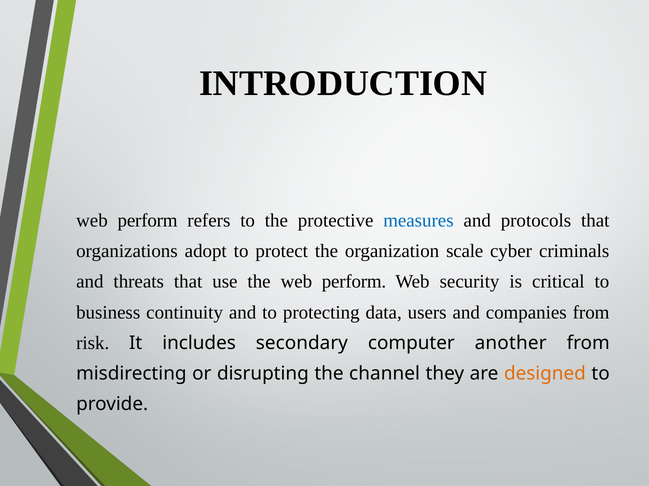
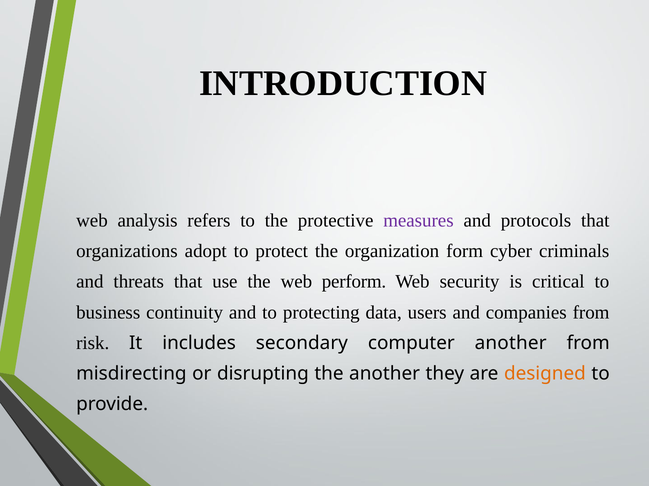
perform at (148, 221): perform -> analysis
measures colour: blue -> purple
scale: scale -> form
the channel: channel -> another
